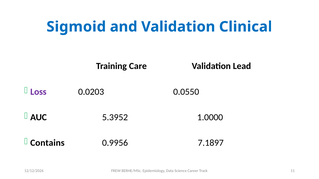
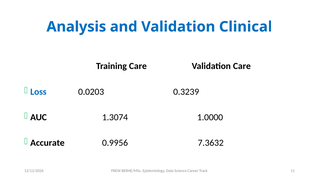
Sigmoid: Sigmoid -> Analysis
Validation Lead: Lead -> Care
Loss colour: purple -> blue
0.0550: 0.0550 -> 0.3239
5.3952: 5.3952 -> 1.3074
Contains: Contains -> Accurate
7.1897: 7.1897 -> 7.3632
